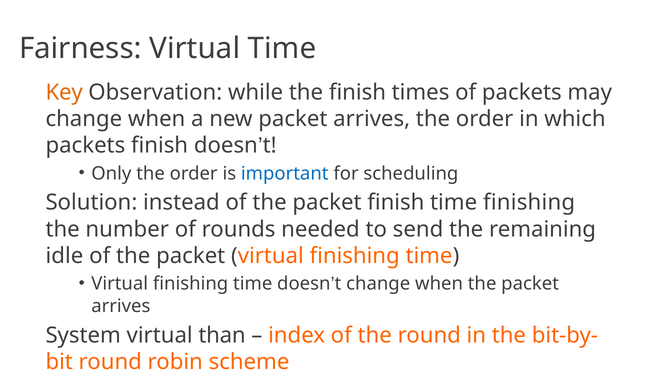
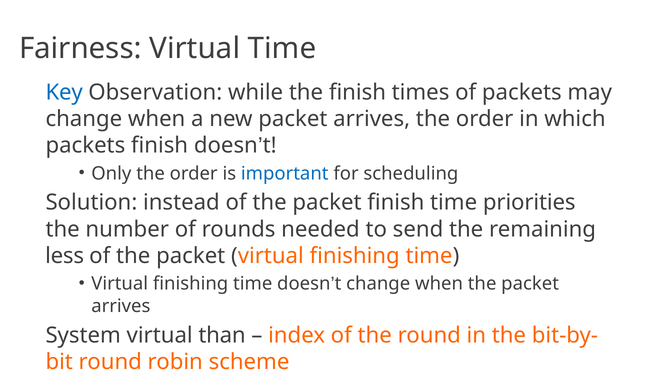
Key colour: orange -> blue
time finishing: finishing -> priorities
idle: idle -> less
